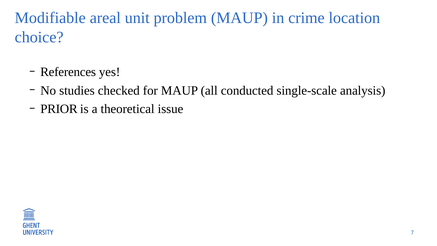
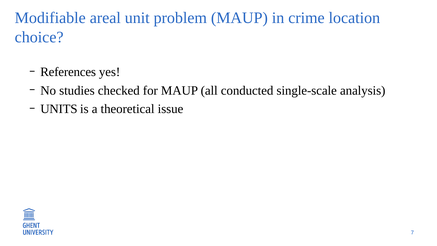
PRIOR: PRIOR -> UNITS
